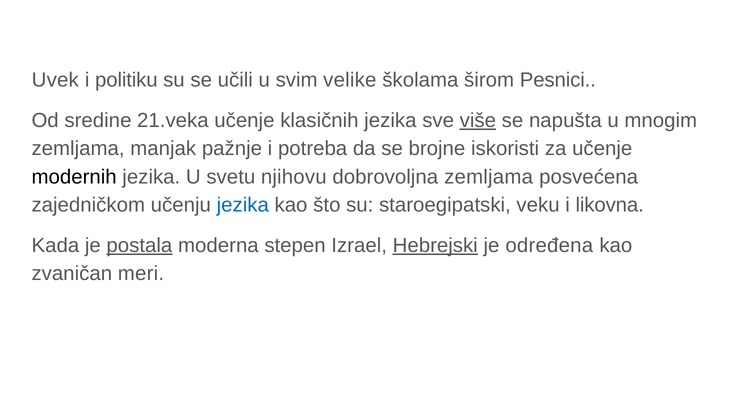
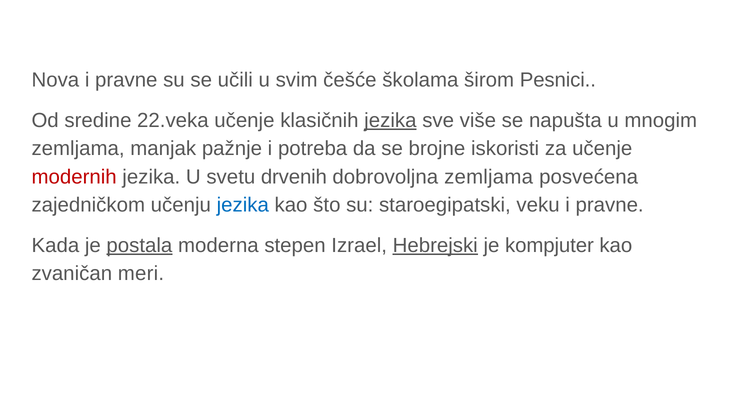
Uvek: Uvek -> Nova
politiku at (126, 80): politiku -> pravne
velike: velike -> češće
21.veka: 21.veka -> 22.veka
jezika at (390, 121) underline: none -> present
više underline: present -> none
modernih colour: black -> red
njihovu: njihovu -> drvenih
likovna at (610, 205): likovna -> pravne
određena: određena -> kompjuter
